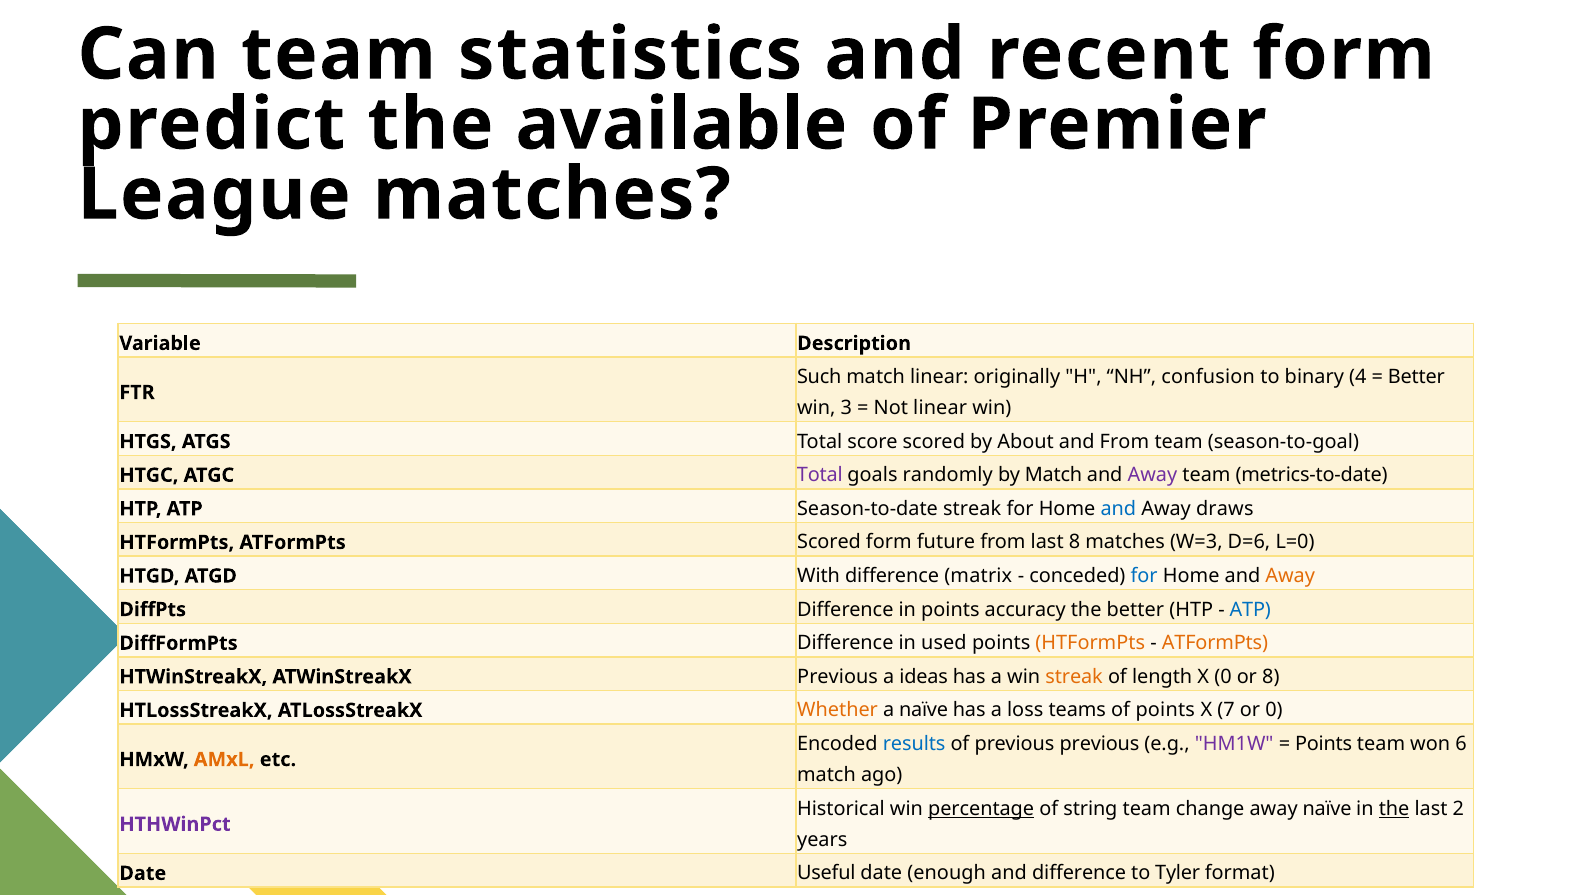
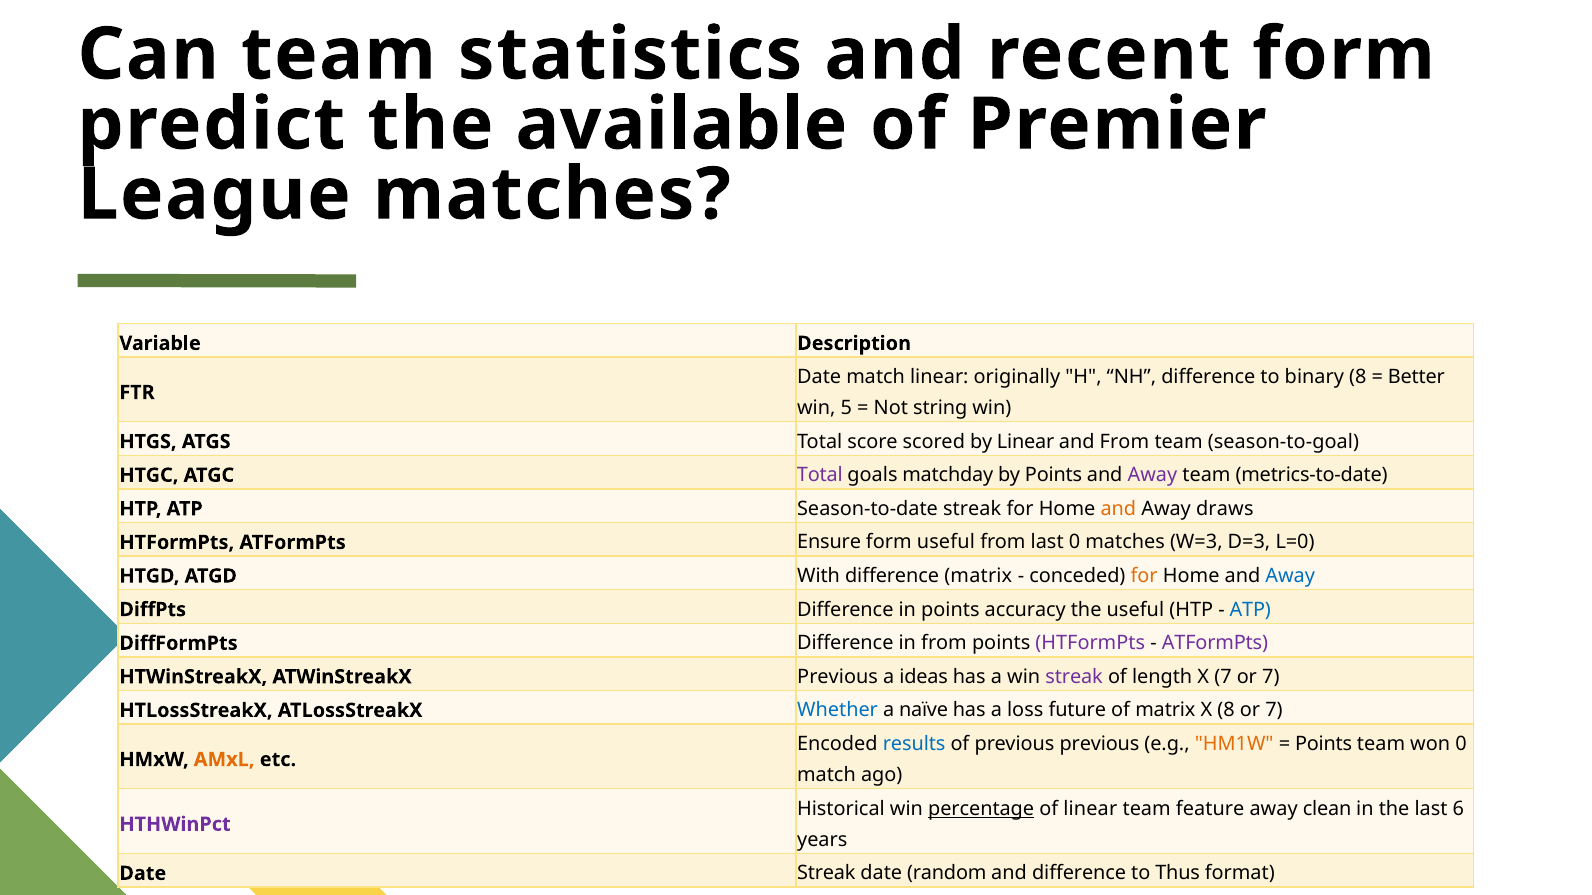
Such at (819, 377): Such -> Date
NH confusion: confusion -> difference
binary 4: 4 -> 8
3: 3 -> 5
Not linear: linear -> string
by About: About -> Linear
randomly: randomly -> matchday
by Match: Match -> Points
and at (1118, 509) colour: blue -> orange
Scored at (829, 543): Scored -> Ensure
form future: future -> useful
last 8: 8 -> 0
D=6: D=6 -> D=3
for at (1144, 576) colour: blue -> orange
Away at (1290, 576) colour: orange -> blue
the better: better -> useful
in used: used -> from
HTFormPts at (1090, 644) colour: orange -> purple
ATFormPts at (1215, 644) colour: orange -> purple
streak at (1074, 677) colour: orange -> purple
X 0: 0 -> 7
8 at (1271, 677): 8 -> 7
Whether colour: orange -> blue
teams: teams -> future
of points: points -> matrix
X 7: 7 -> 8
0 at (1274, 711): 0 -> 7
HM1W colour: purple -> orange
won 6: 6 -> 0
of string: string -> linear
change: change -> feature
away naïve: naïve -> clean
the at (1394, 809) underline: present -> none
2: 2 -> 6
Date Useful: Useful -> Streak
enough: enough -> random
Tyler: Tyler -> Thus
